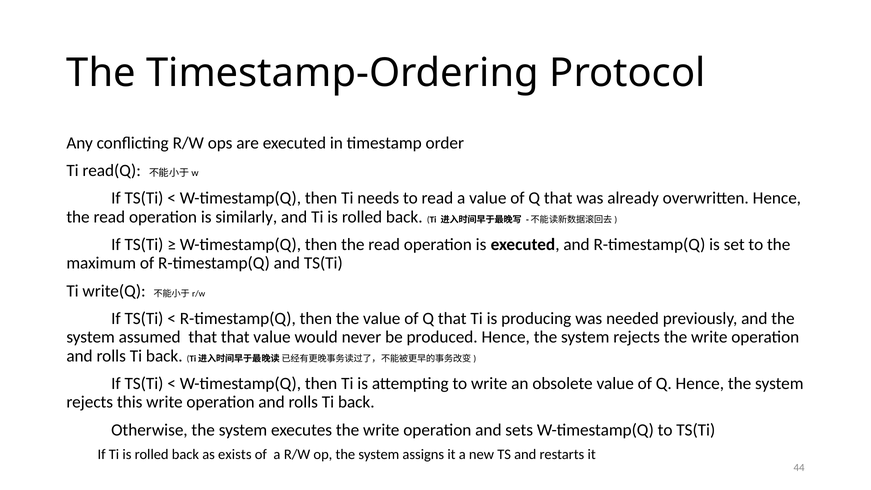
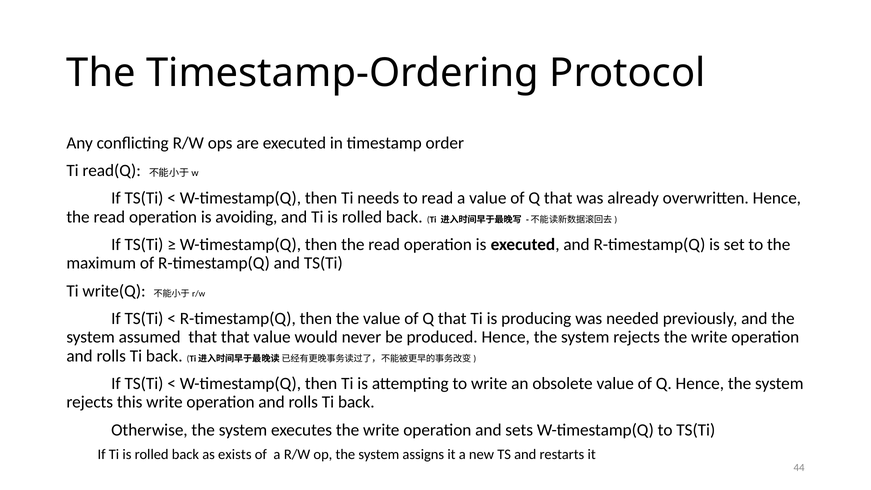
similarly: similarly -> avoiding
